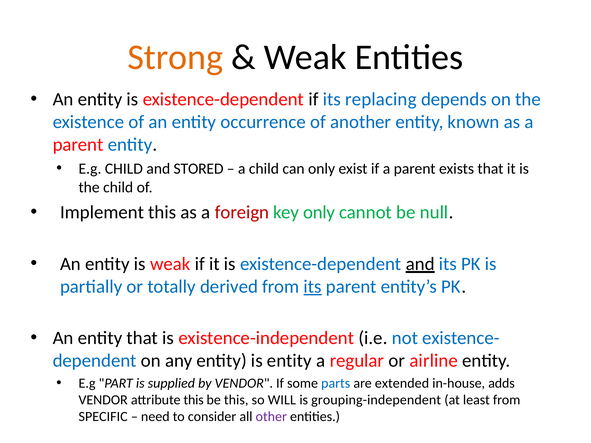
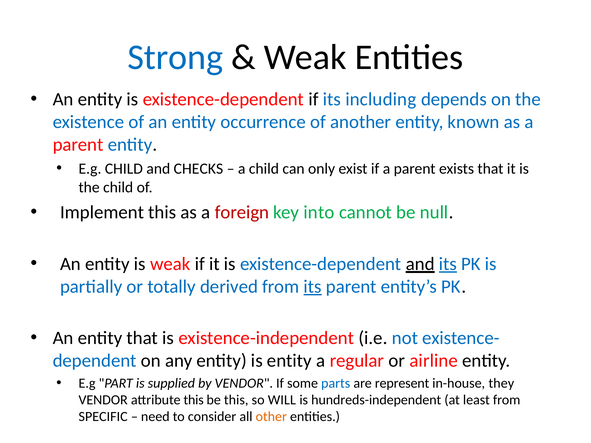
Strong colour: orange -> blue
replacing: replacing -> including
STORED: STORED -> CHECKS
key only: only -> into
its at (448, 264) underline: none -> present
extended: extended -> represent
adds: adds -> they
grouping-independent: grouping-independent -> hundreds-independent
other colour: purple -> orange
